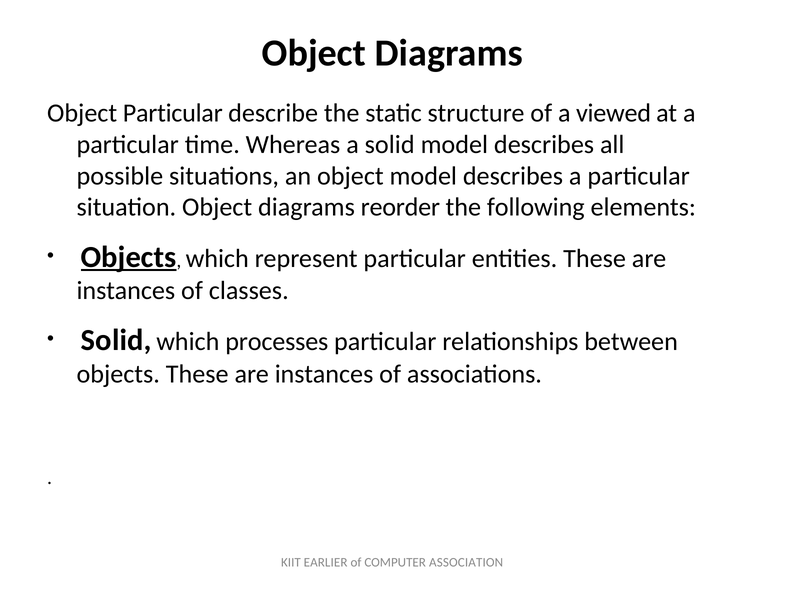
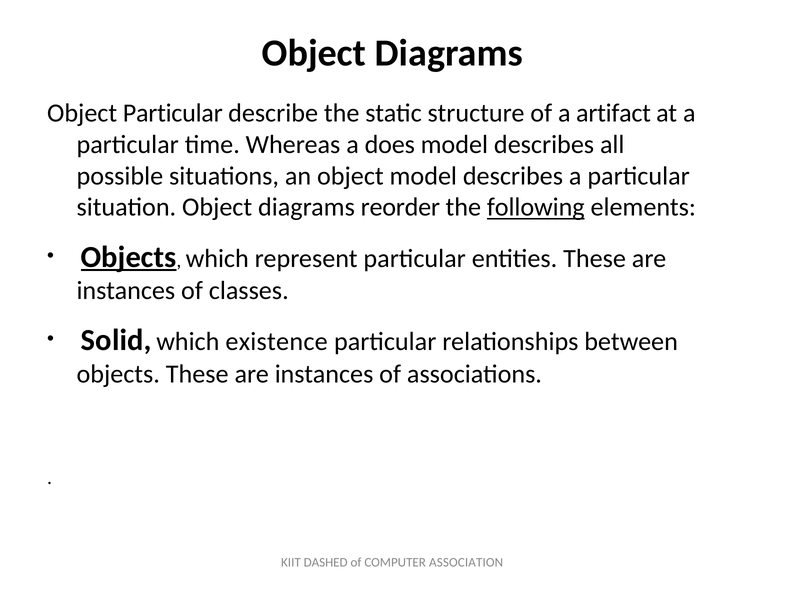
viewed: viewed -> artifact
a solid: solid -> does
following underline: none -> present
processes: processes -> existence
EARLIER: EARLIER -> DASHED
